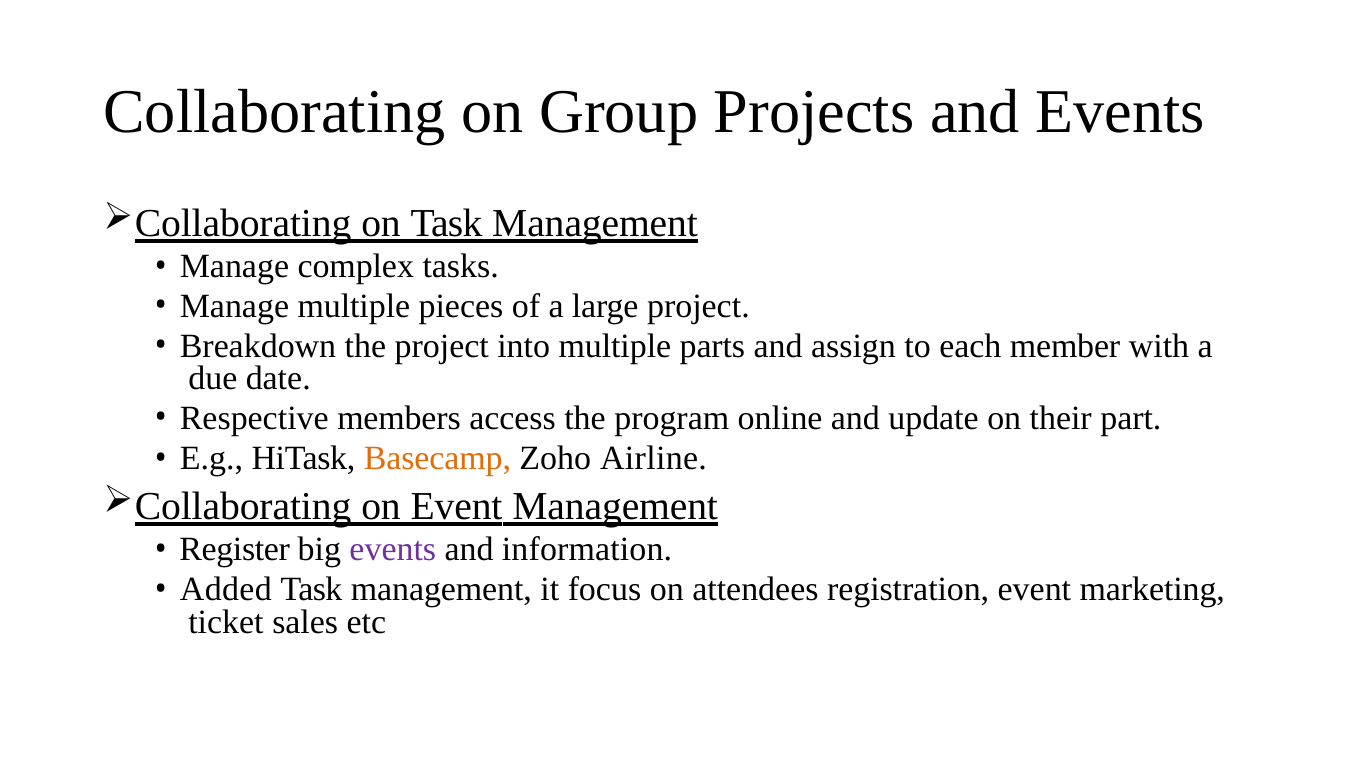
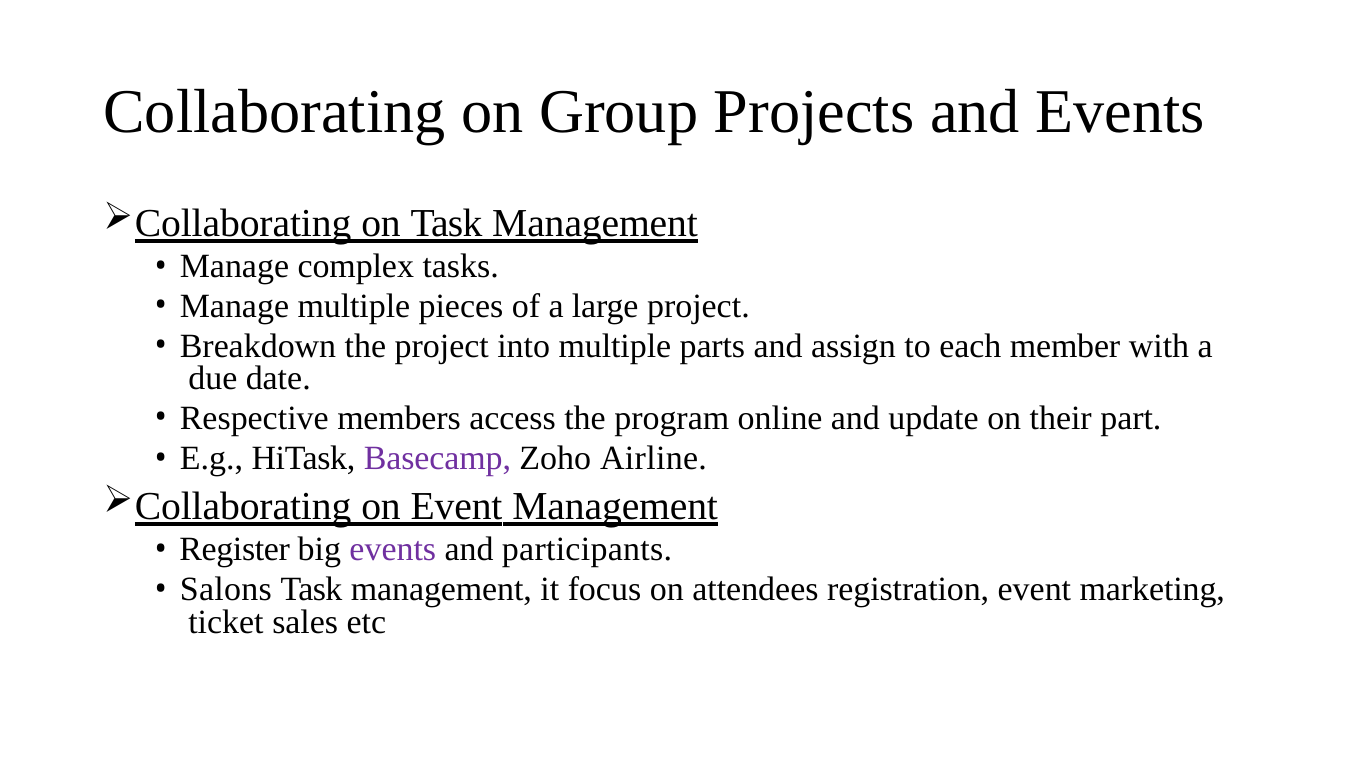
Basecamp colour: orange -> purple
information: information -> participants
Added: Added -> Salons
